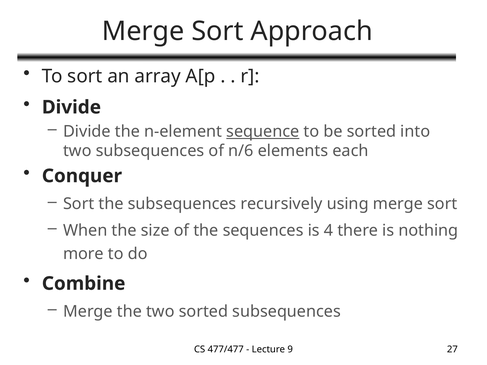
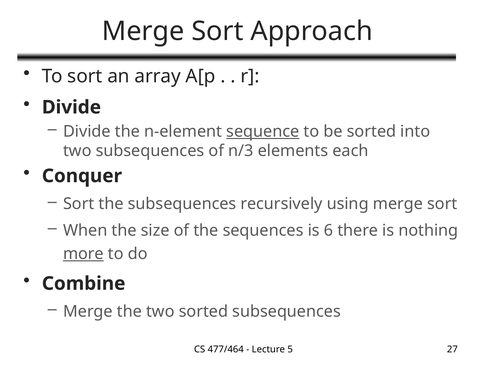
n/6: n/6 -> n/3
4: 4 -> 6
more underline: none -> present
477/477: 477/477 -> 477/464
9: 9 -> 5
